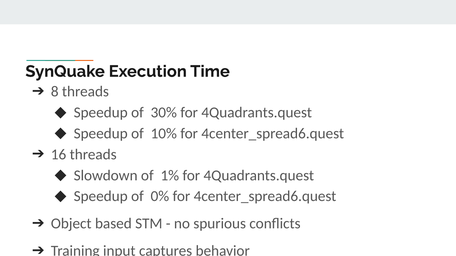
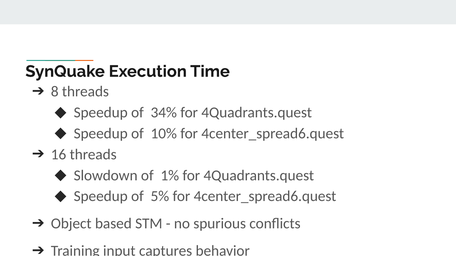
30%: 30% -> 34%
0%: 0% -> 5%
